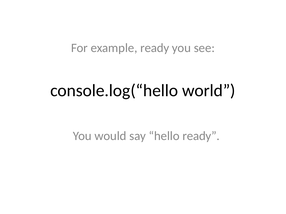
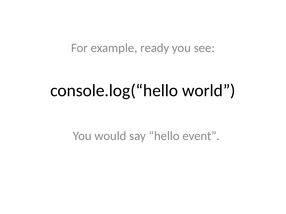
hello ready: ready -> event
